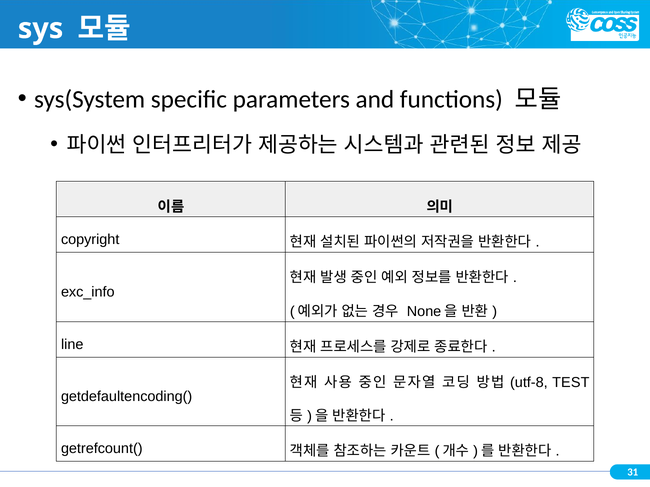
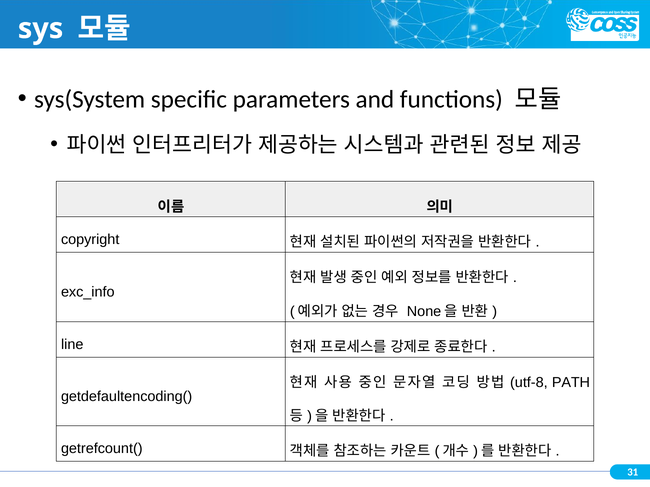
TEST: TEST -> PATH
